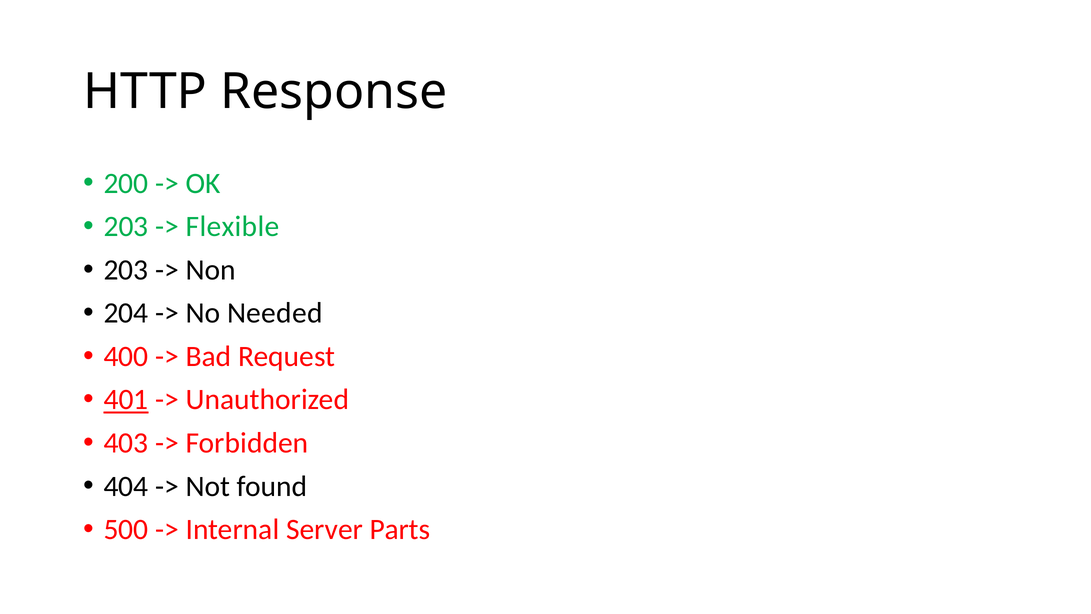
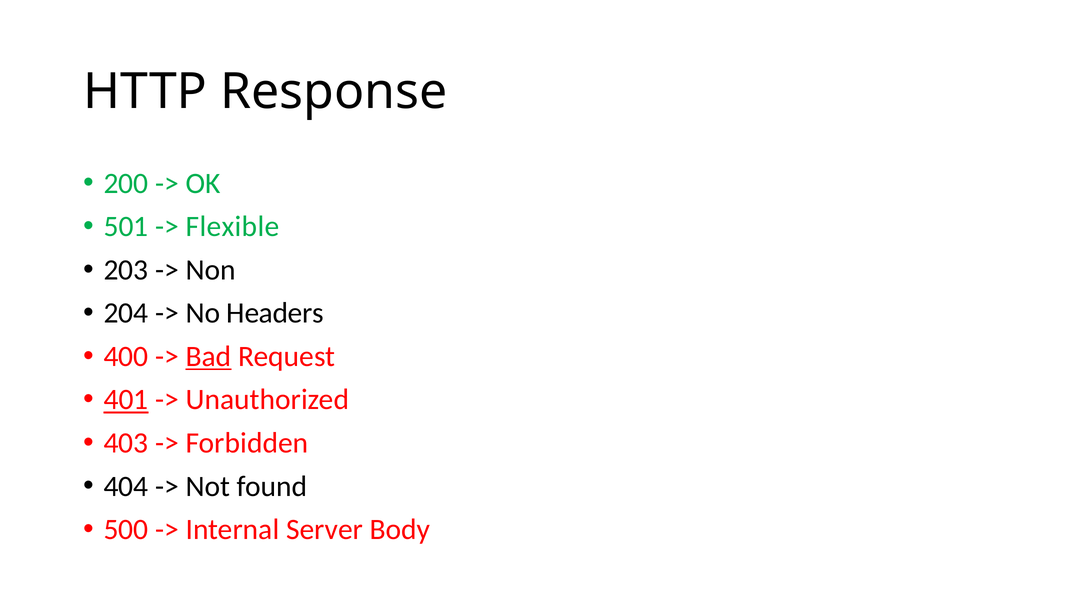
203 at (126, 226): 203 -> 501
Needed: Needed -> Headers
Bad underline: none -> present
Parts: Parts -> Body
